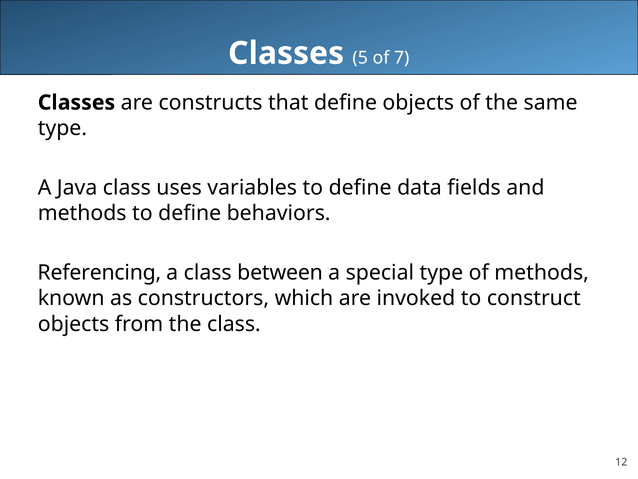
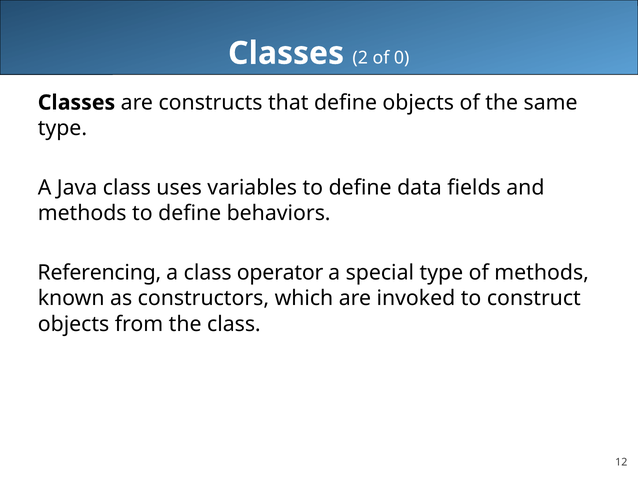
5: 5 -> 2
7: 7 -> 0
between: between -> operator
